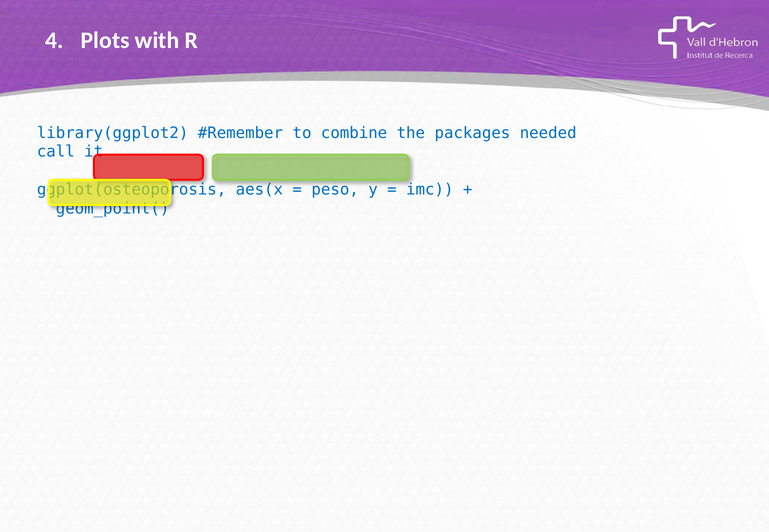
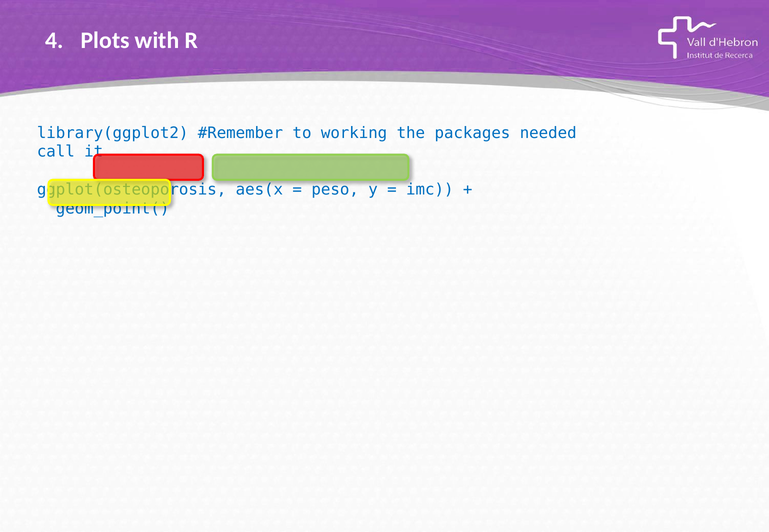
combine: combine -> working
